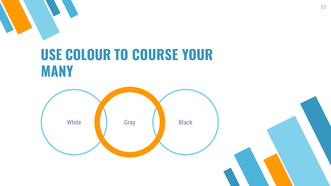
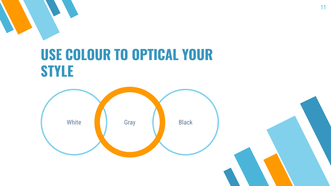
COURSE: COURSE -> OPTICAL
MANY: MANY -> STYLE
